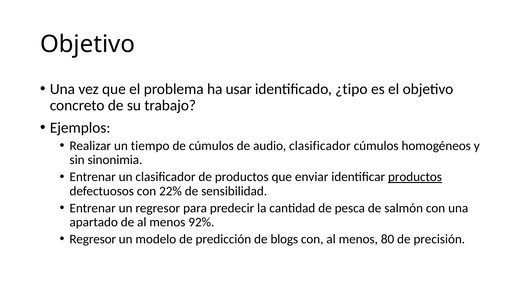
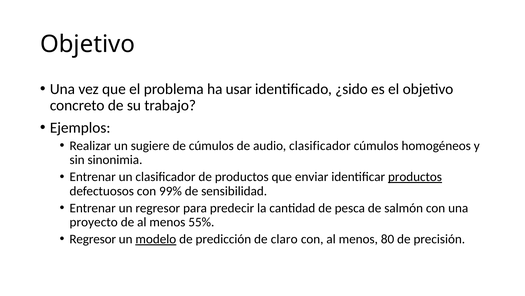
¿tipo: ¿tipo -> ¿sido
tiempo: tiempo -> sugiere
22%: 22% -> 99%
apartado: apartado -> proyecto
92%: 92% -> 55%
modelo underline: none -> present
blogs: blogs -> claro
